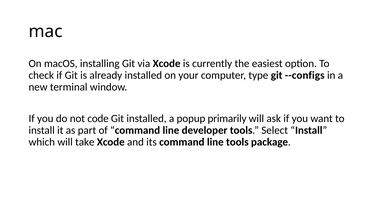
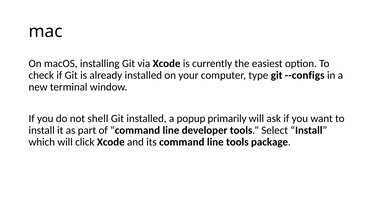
code: code -> shell
take: take -> click
